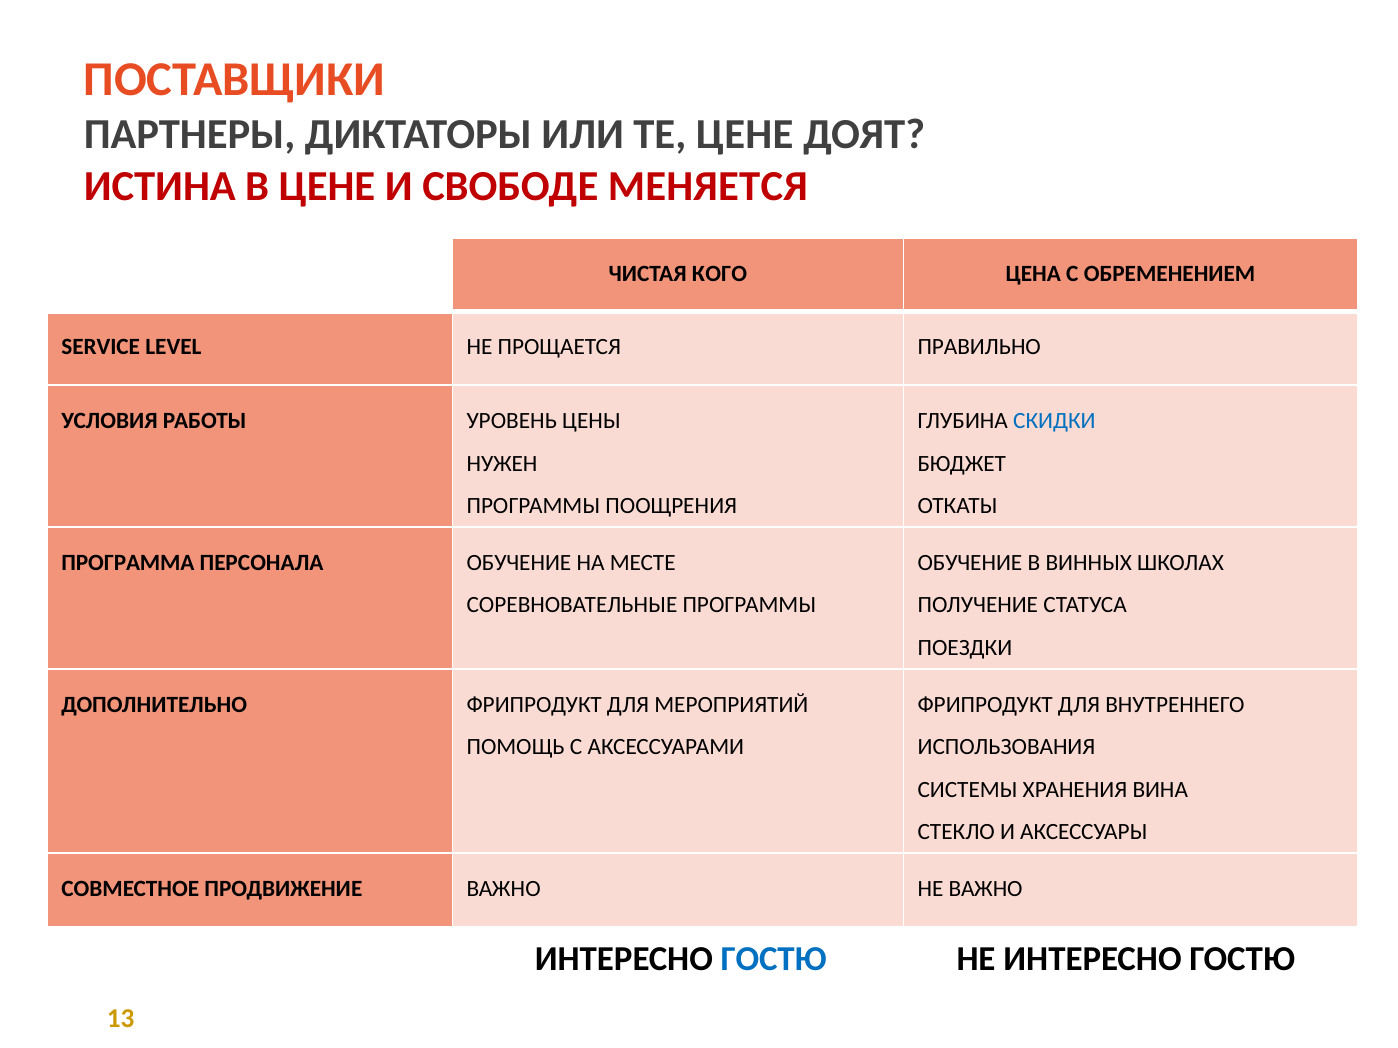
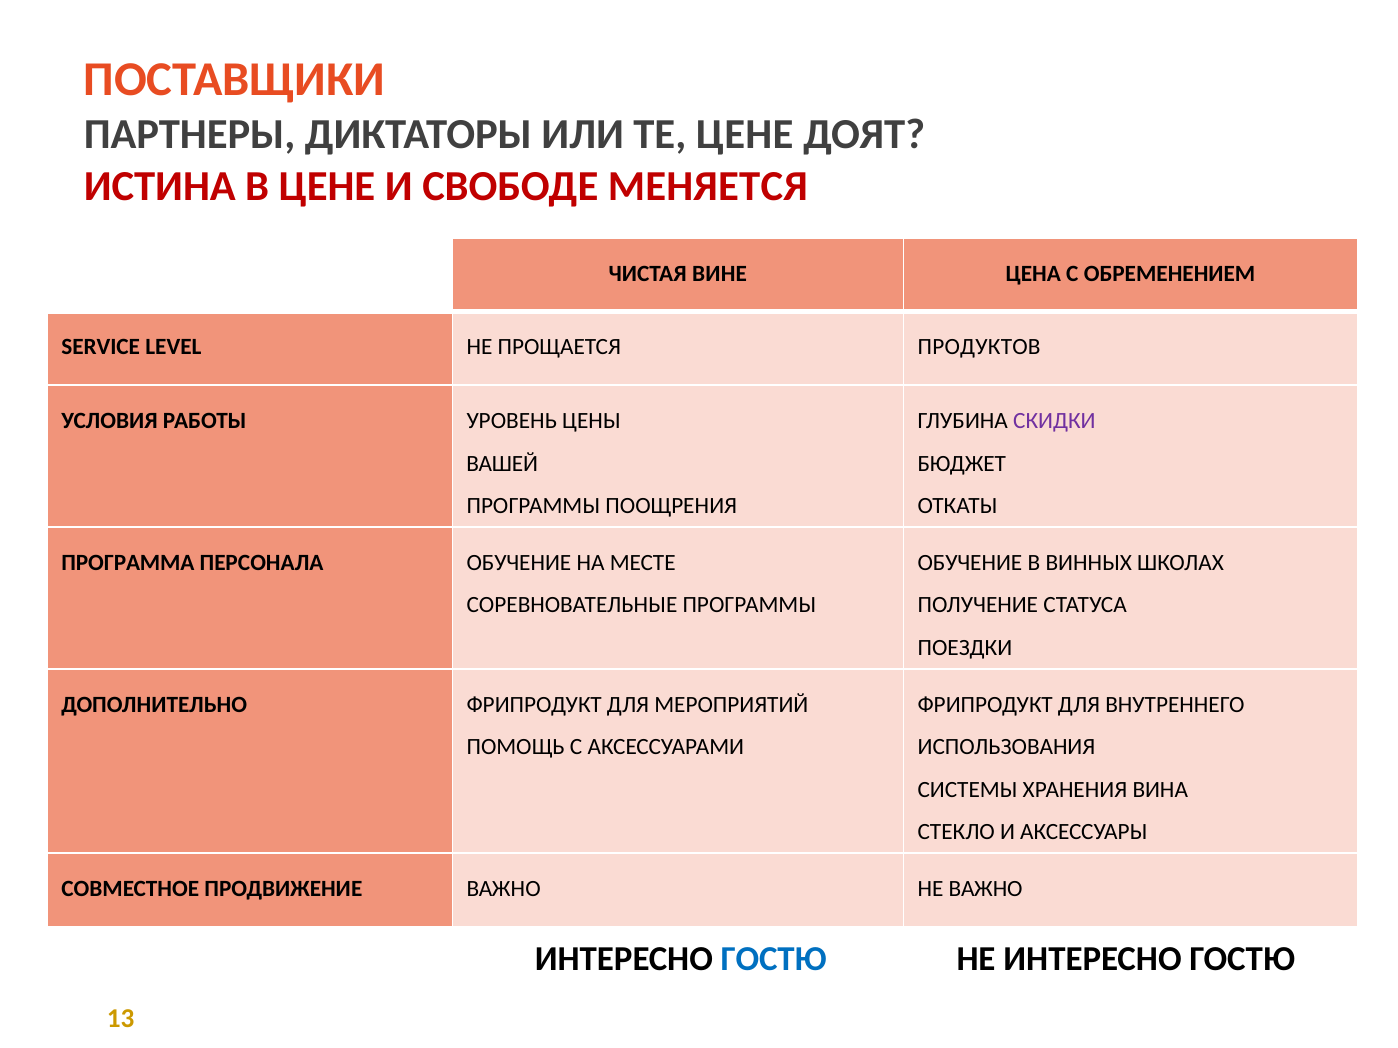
КОГО: КОГО -> ВИНЕ
ПРАВИЛЬНО: ПРАВИЛЬНО -> ПРОДУКТОВ
СКИДКИ colour: blue -> purple
НУЖЕН: НУЖЕН -> ВАШЕЙ
